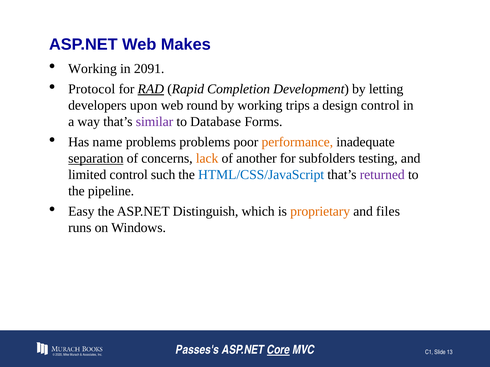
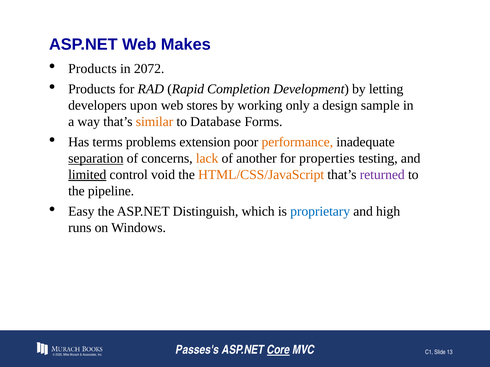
Working at (93, 69): Working -> Products
2091: 2091 -> 2072
Protocol at (92, 89): Protocol -> Products
RAD underline: present -> none
round: round -> stores
trips: trips -> only
design control: control -> sample
similar colour: purple -> orange
name: name -> terms
problems problems: problems -> extension
subfolders: subfolders -> properties
limited underline: none -> present
such: such -> void
HTML/CSS/JavaScript colour: blue -> orange
proprietary colour: orange -> blue
files: files -> high
